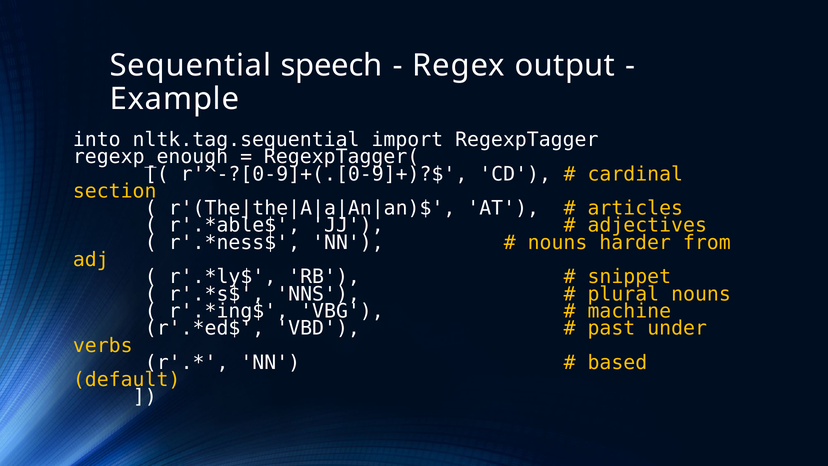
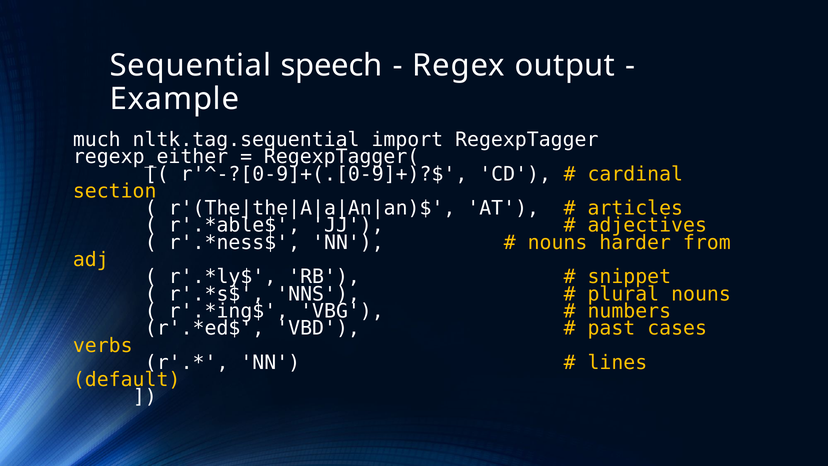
into: into -> much
regexp_enough: regexp_enough -> regexp_either
machine: machine -> numbers
under: under -> cases
based: based -> lines
